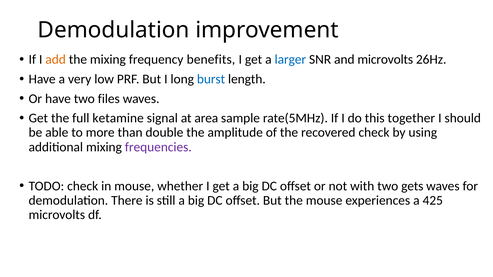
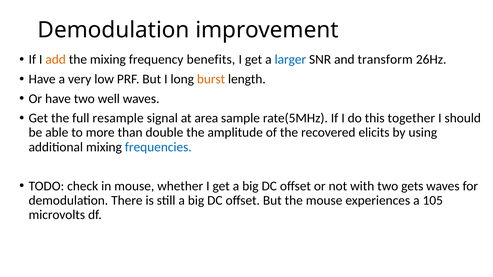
and microvolts: microvolts -> transform
burst colour: blue -> orange
files: files -> well
ketamine: ketamine -> resample
recovered check: check -> elicits
frequencies colour: purple -> blue
425: 425 -> 105
